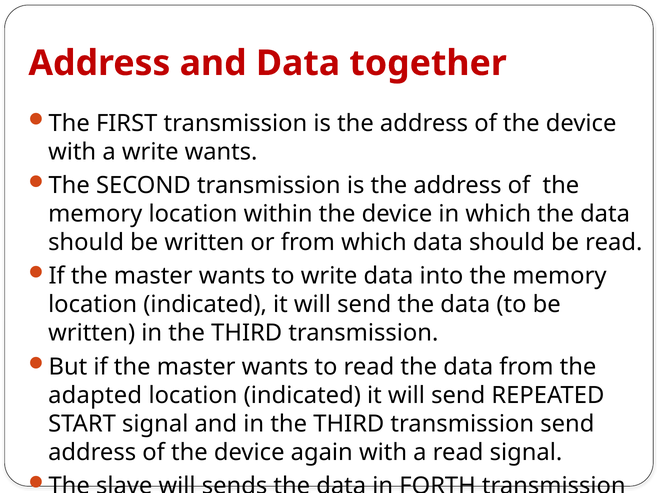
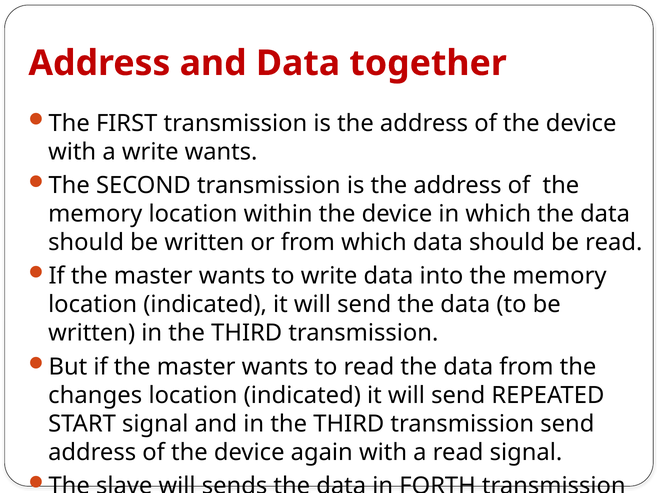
adapted: adapted -> changes
